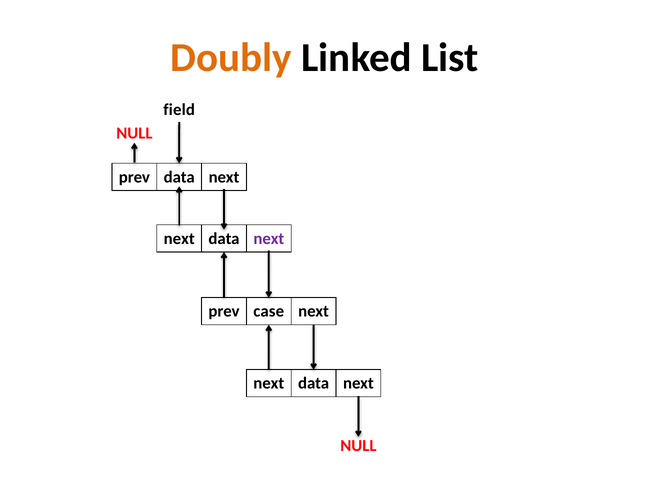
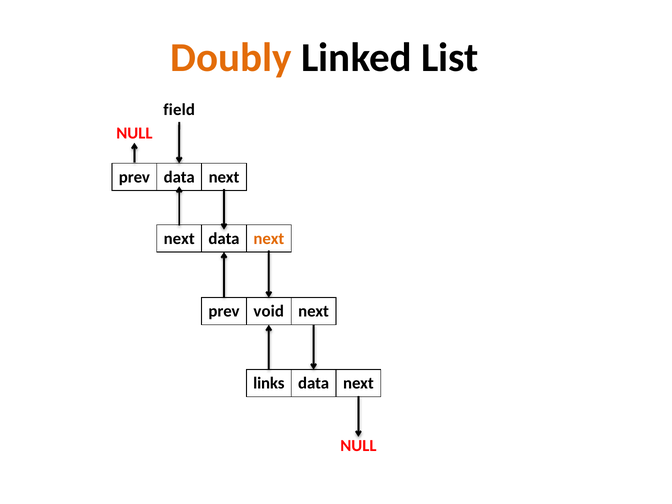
next at (269, 239) colour: purple -> orange
case: case -> void
next at (269, 383): next -> links
